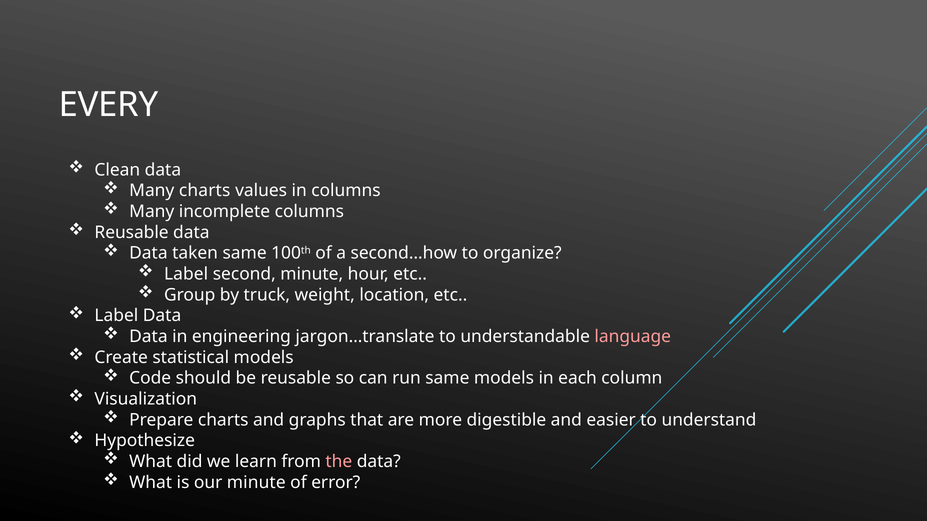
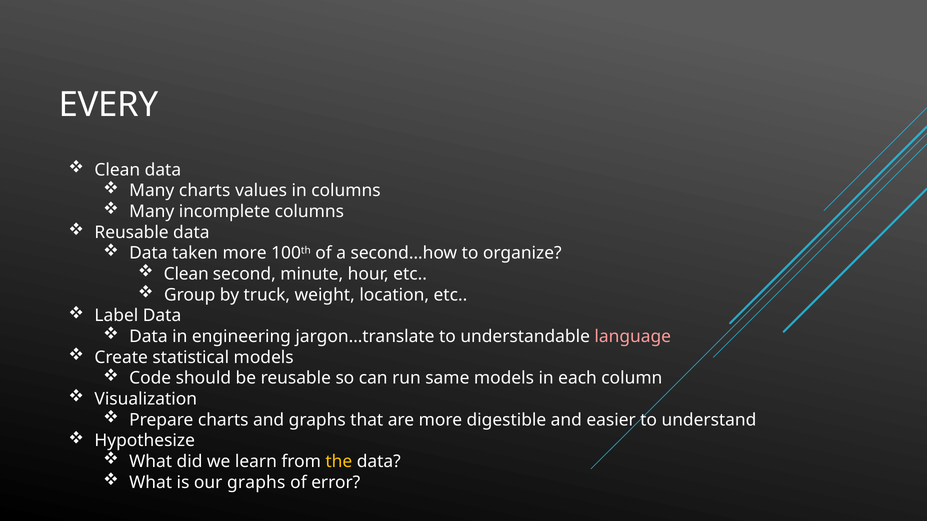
taken same: same -> more
Label at (186, 274): Label -> Clean
the colour: pink -> yellow
our minute: minute -> graphs
